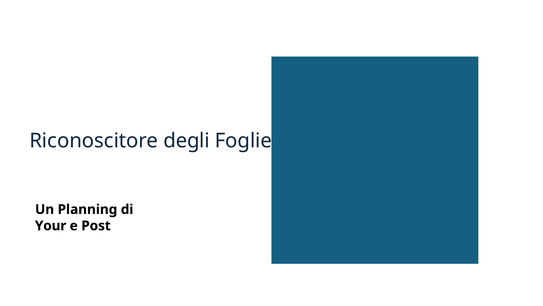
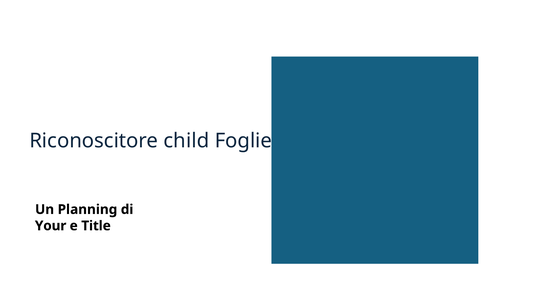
degli: degli -> child
Post: Post -> Title
